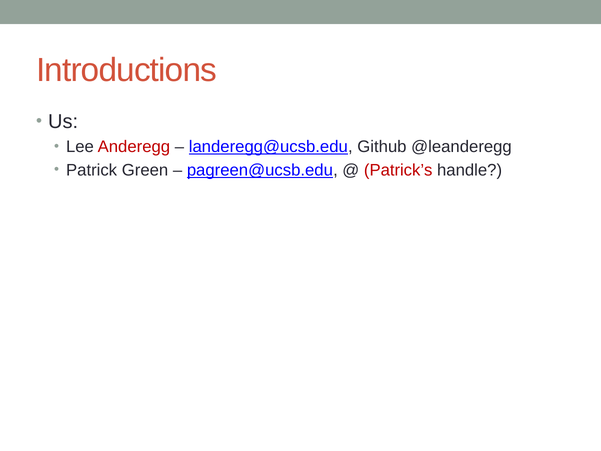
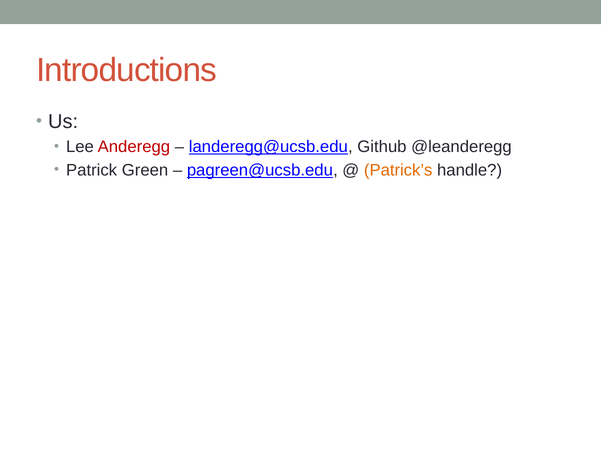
Patrick’s colour: red -> orange
